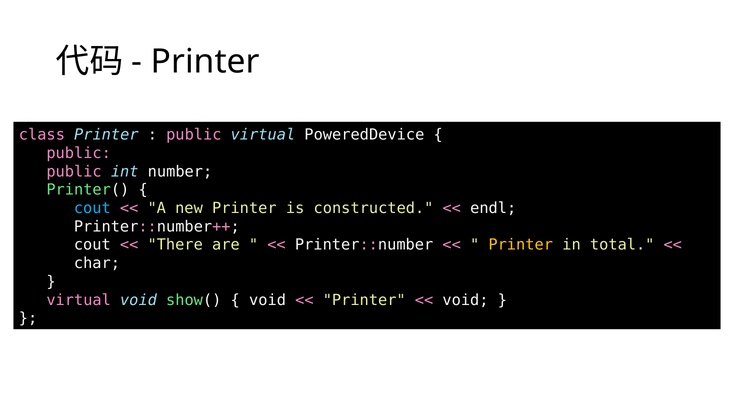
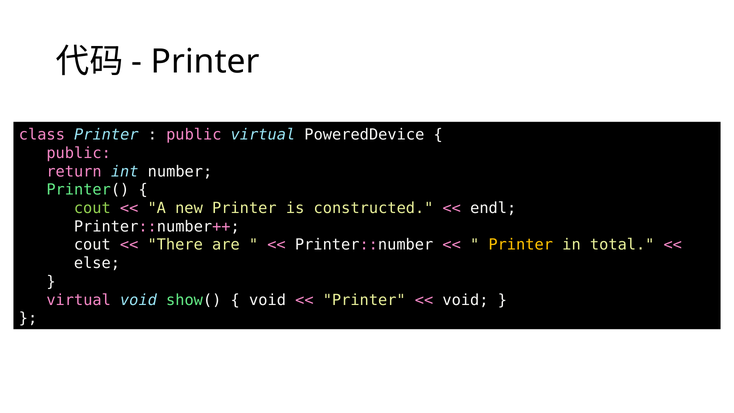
public at (74, 171): public -> return
cout at (92, 208) colour: light blue -> light green
char: char -> else
